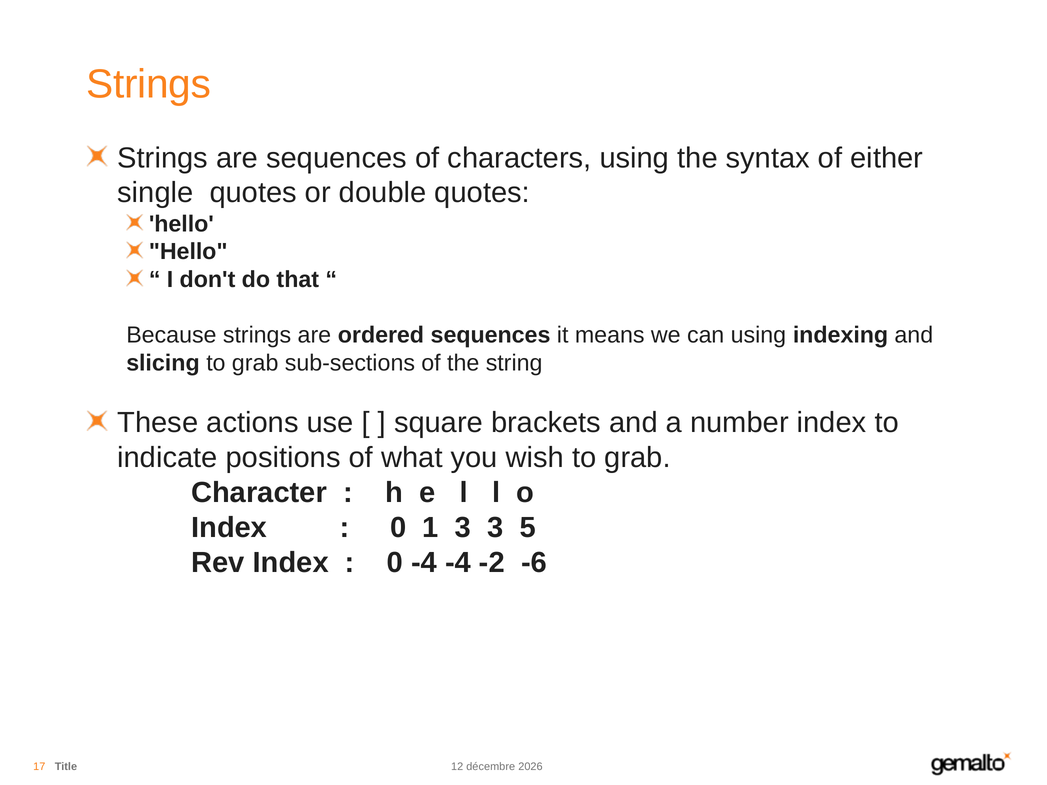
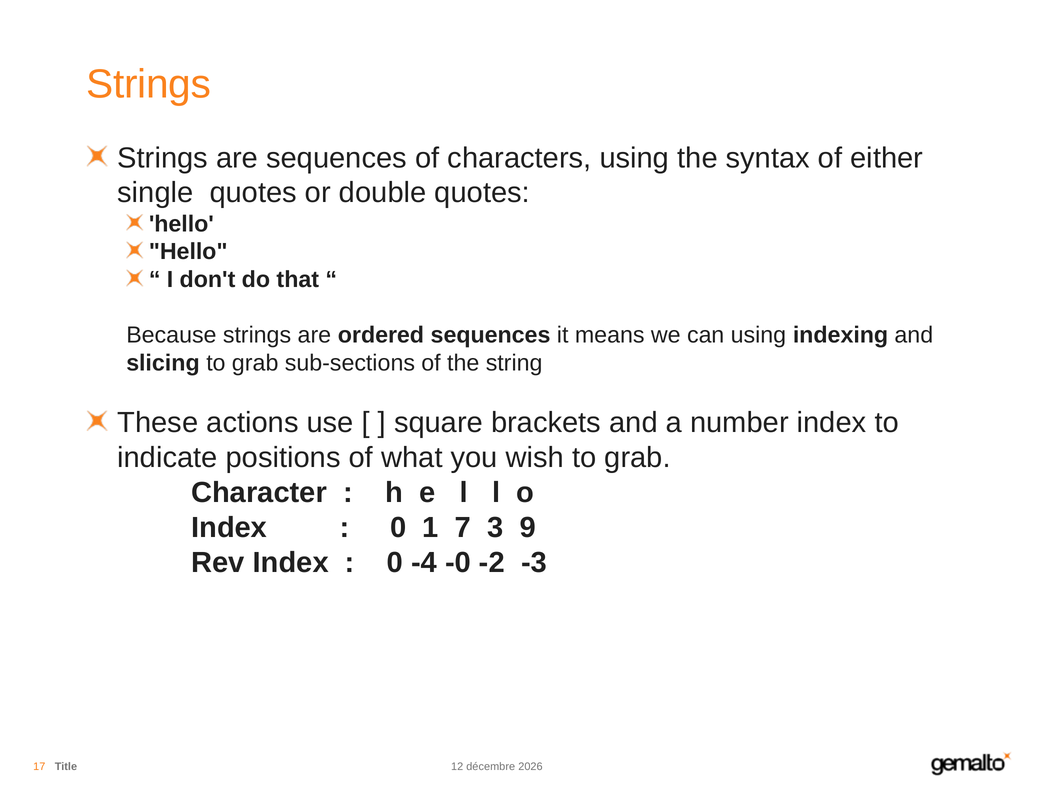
1 3: 3 -> 7
5: 5 -> 9
-4 -4: -4 -> -0
-6: -6 -> -3
